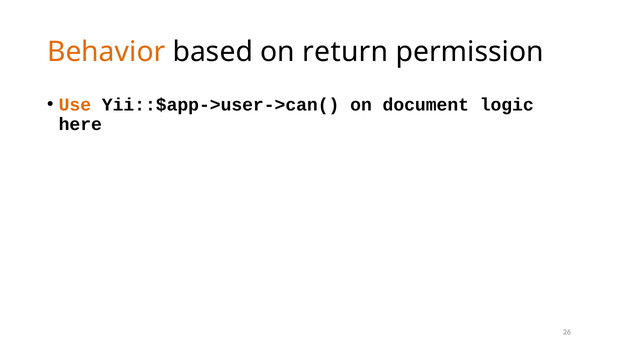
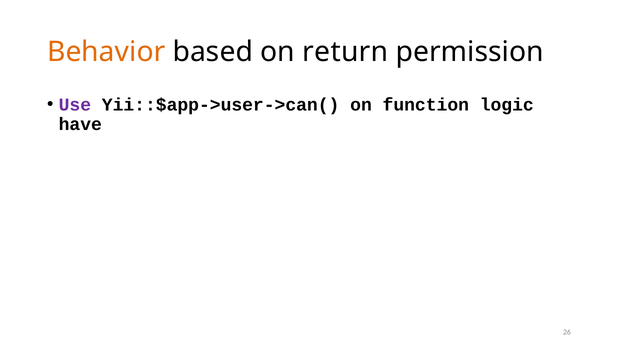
Use colour: orange -> purple
document: document -> function
here: here -> have
